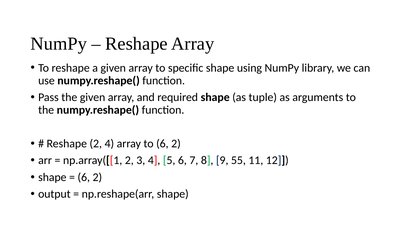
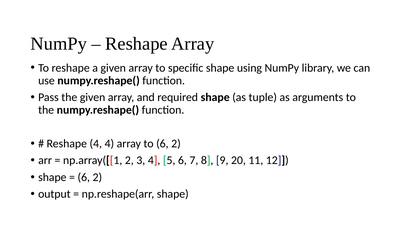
Reshape 2: 2 -> 4
55: 55 -> 20
